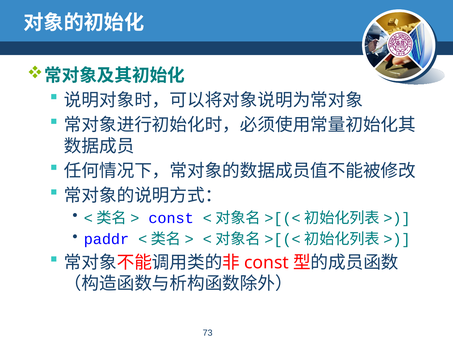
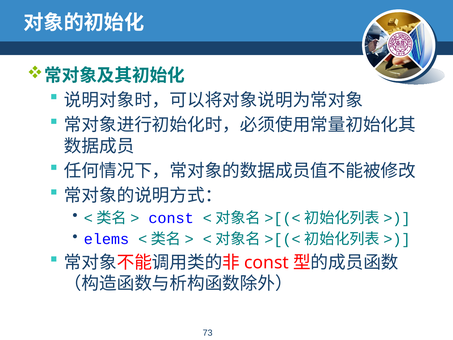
paddr: paddr -> elems
